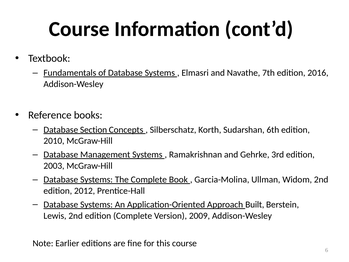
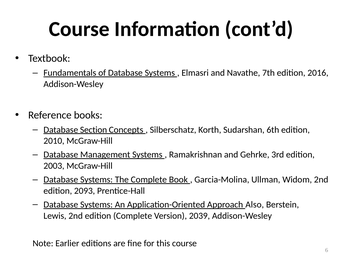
2012: 2012 -> 2093
Built: Built -> Also
2009: 2009 -> 2039
